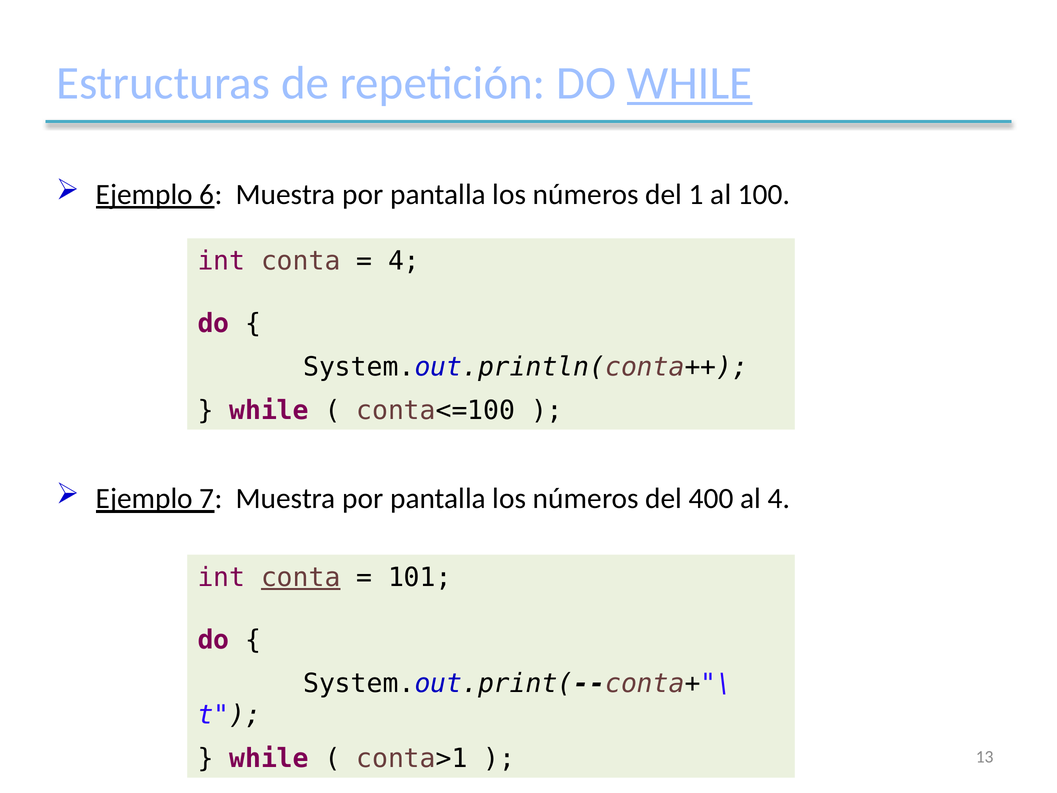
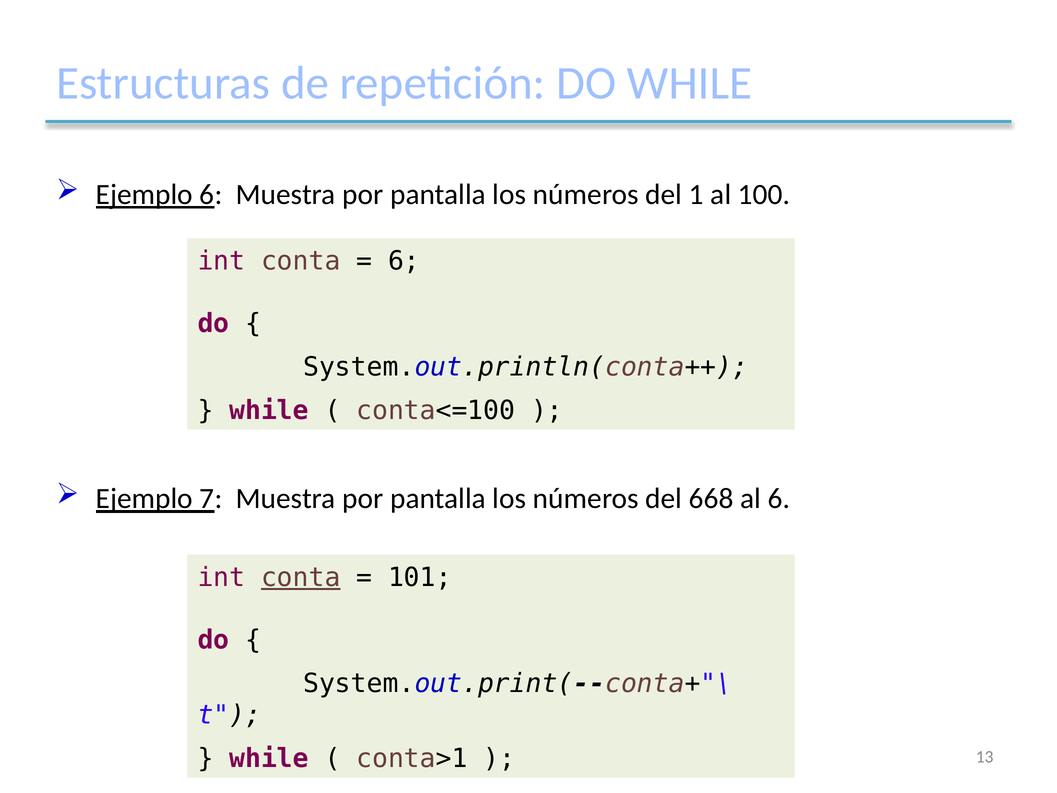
WHILE at (690, 83) underline: present -> none
4 at (404, 261): 4 -> 6
400: 400 -> 668
al 4: 4 -> 6
